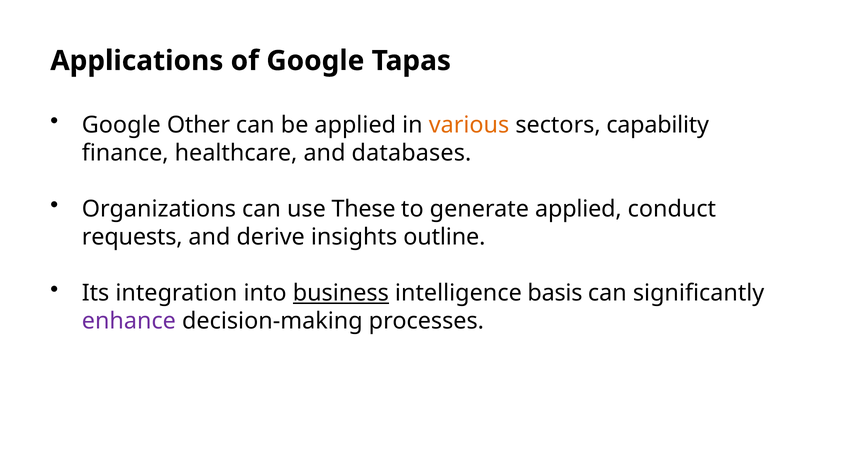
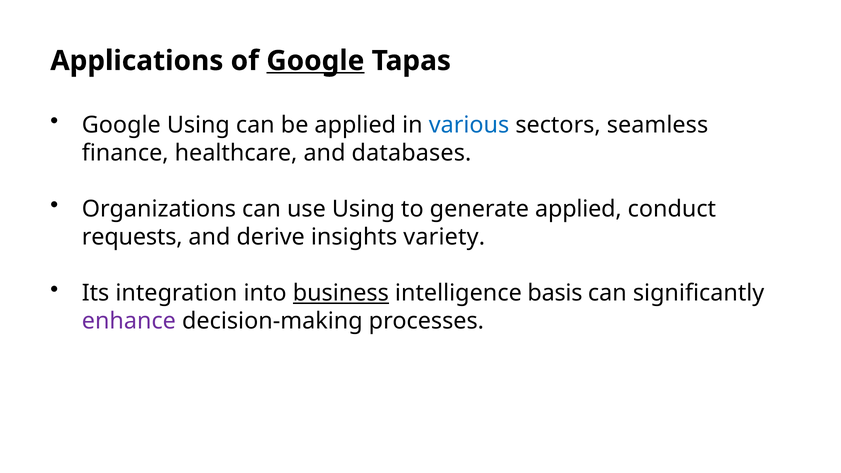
Google at (315, 61) underline: none -> present
Google Other: Other -> Using
various colour: orange -> blue
capability: capability -> seamless
use These: These -> Using
outline: outline -> variety
